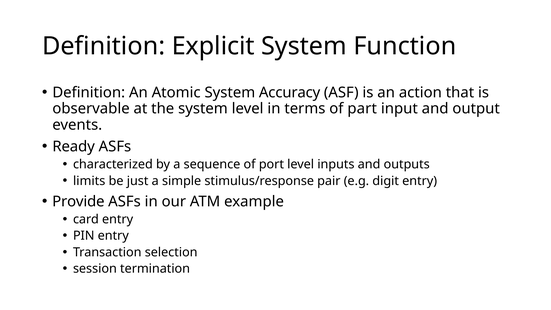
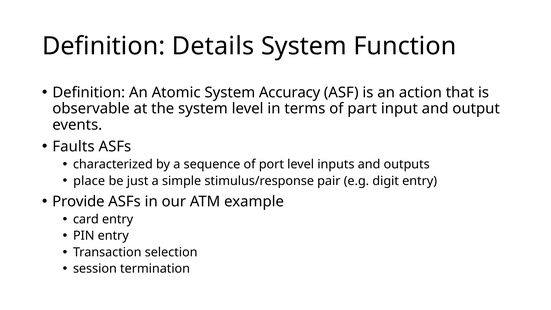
Explicit: Explicit -> Details
Ready: Ready -> Faults
limits: limits -> place
